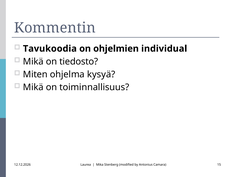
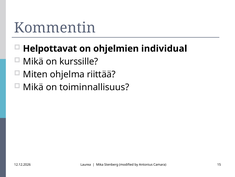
Tavukoodia: Tavukoodia -> Helpottavat
tiedosto: tiedosto -> kurssille
kysyä: kysyä -> riittää
